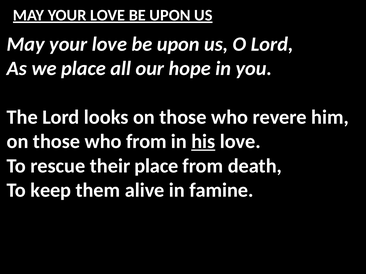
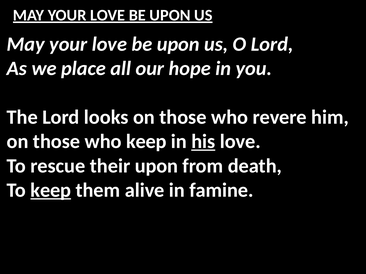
who from: from -> keep
their place: place -> upon
keep at (51, 191) underline: none -> present
